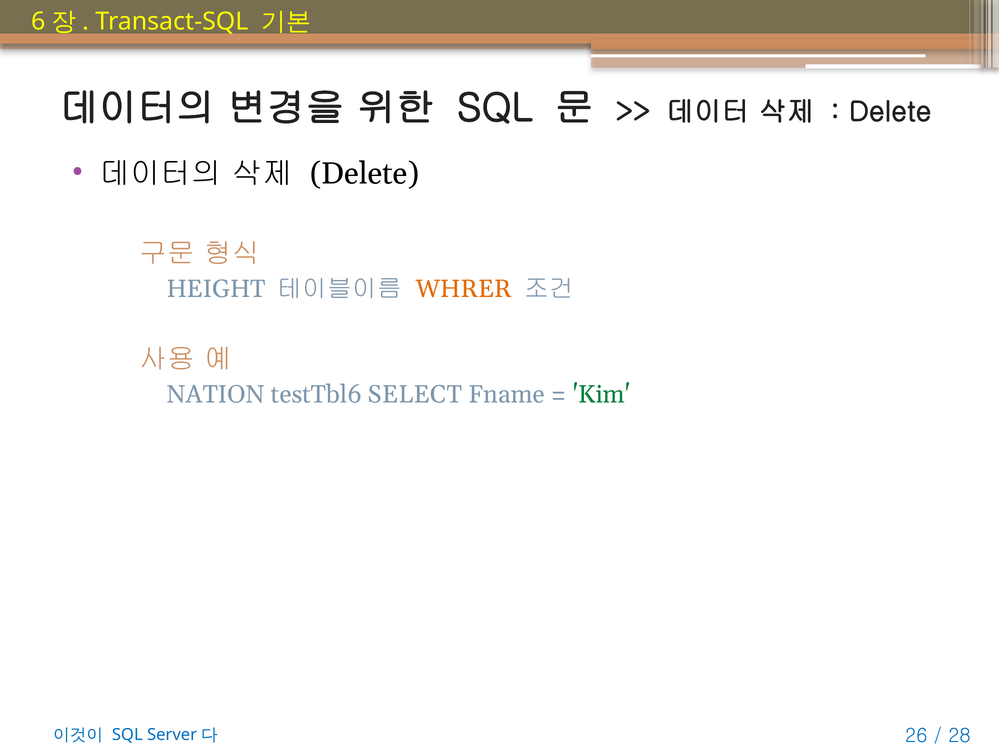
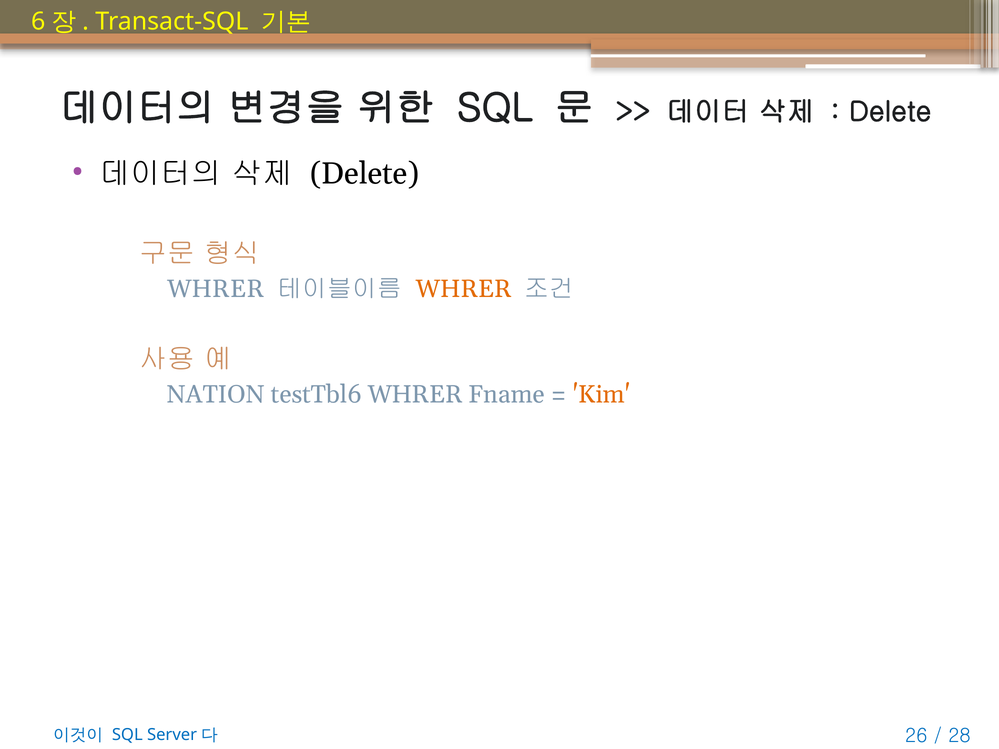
HEIGHT at (216, 289): HEIGHT -> WHRER
testTbl6 SELECT: SELECT -> WHRER
Kim colour: green -> orange
